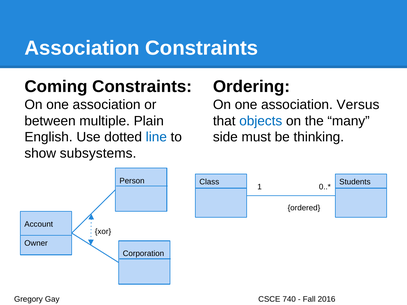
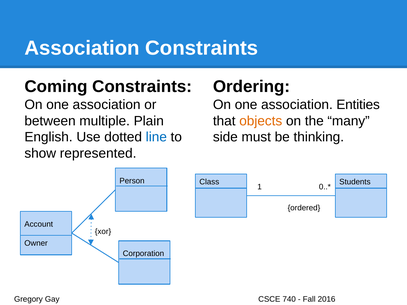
Versus: Versus -> Entities
objects colour: blue -> orange
subsystems: subsystems -> represented
